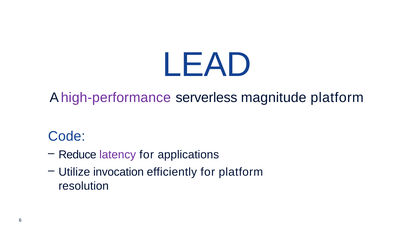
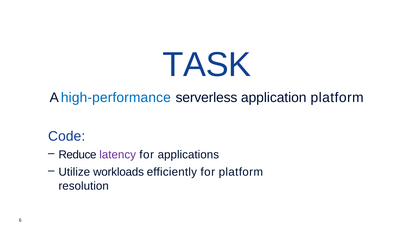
LEAD: LEAD -> TASK
high-performance colour: purple -> blue
magnitude: magnitude -> application
invocation: invocation -> workloads
